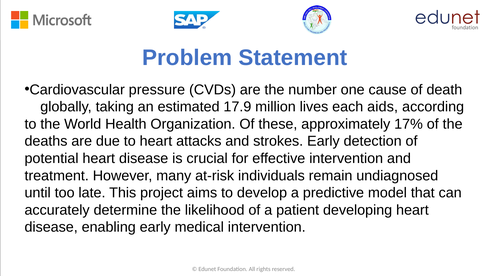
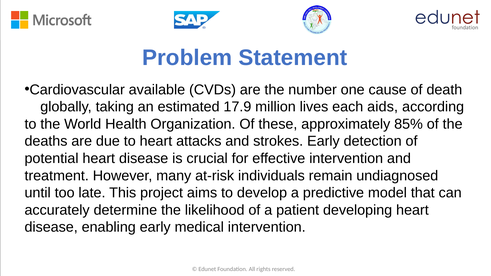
pressure: pressure -> available
17%: 17% -> 85%
